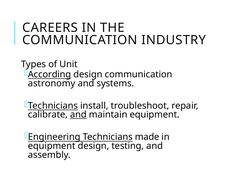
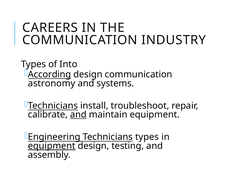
Unit: Unit -> Into
Technicians made: made -> types
equipment at (52, 147) underline: none -> present
